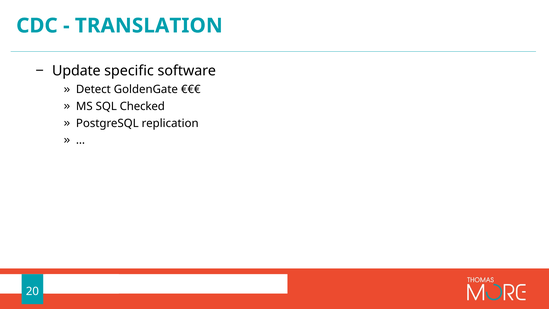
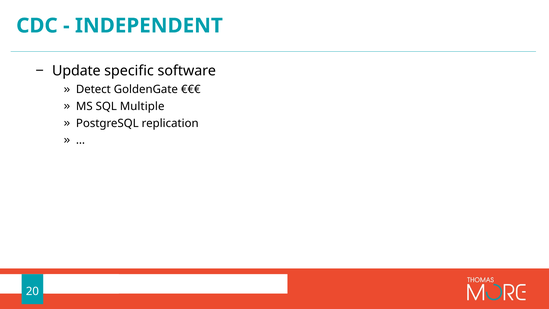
TRANSLATION: TRANSLATION -> INDEPENDENT
Checked: Checked -> Multiple
